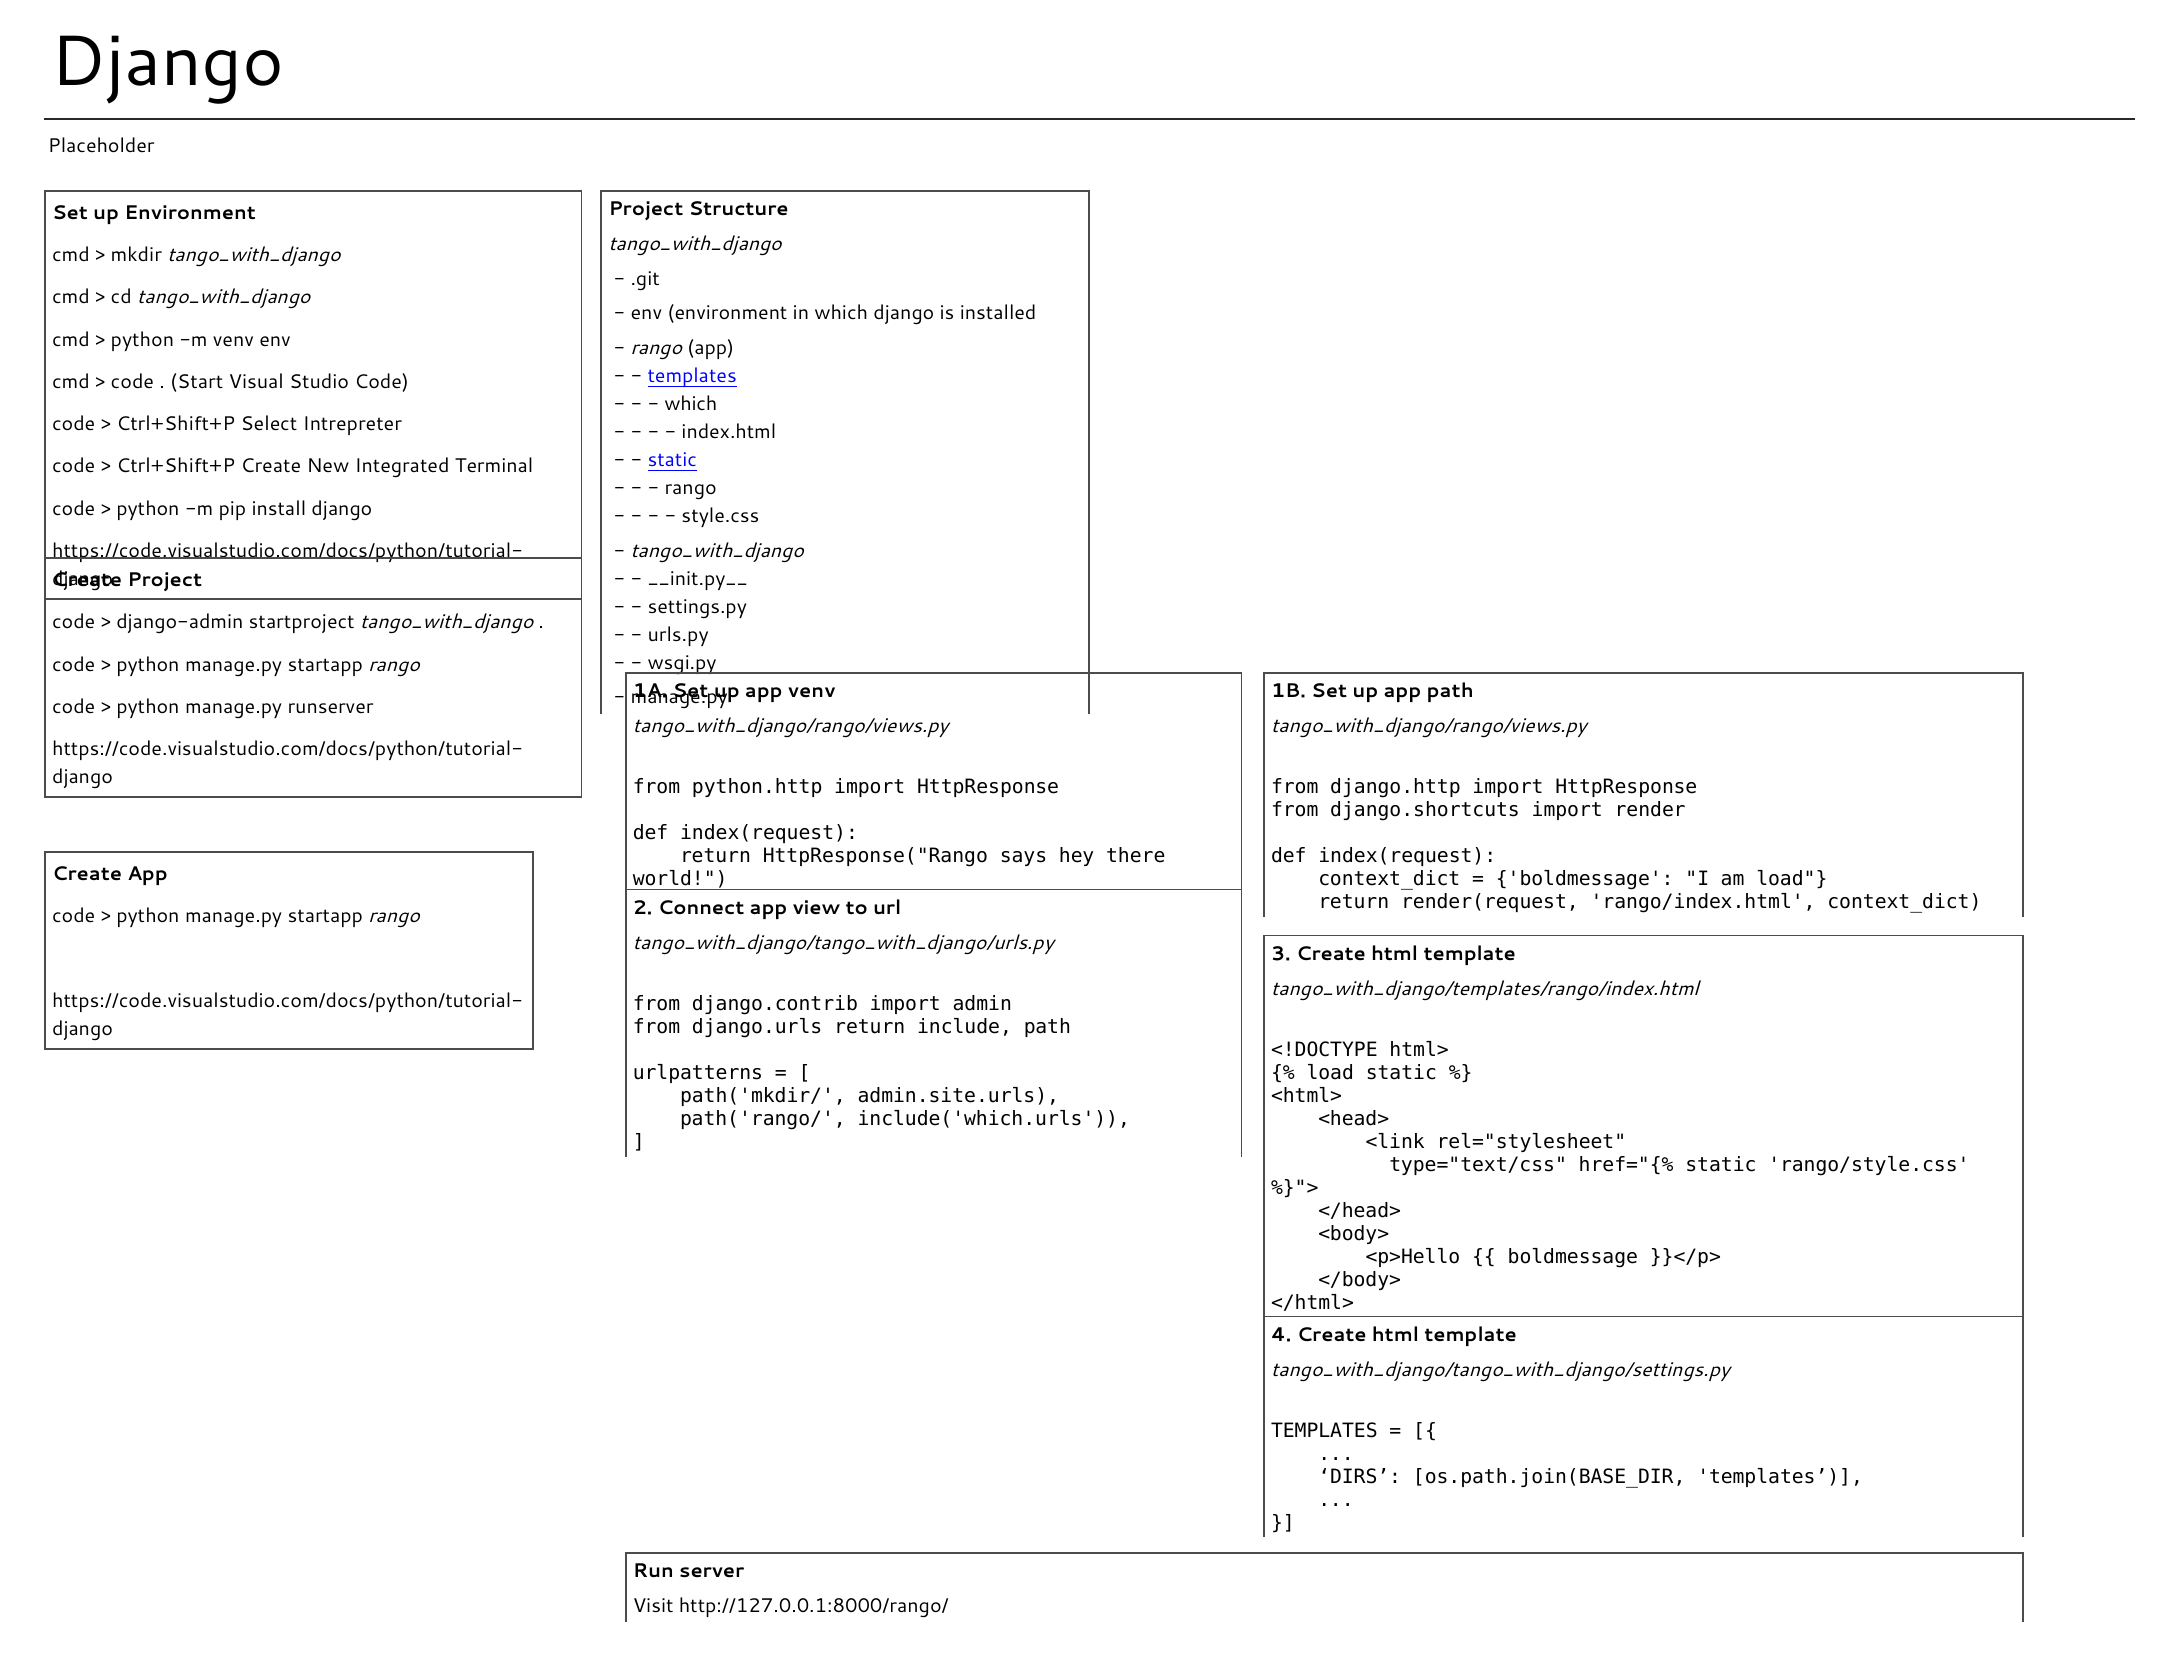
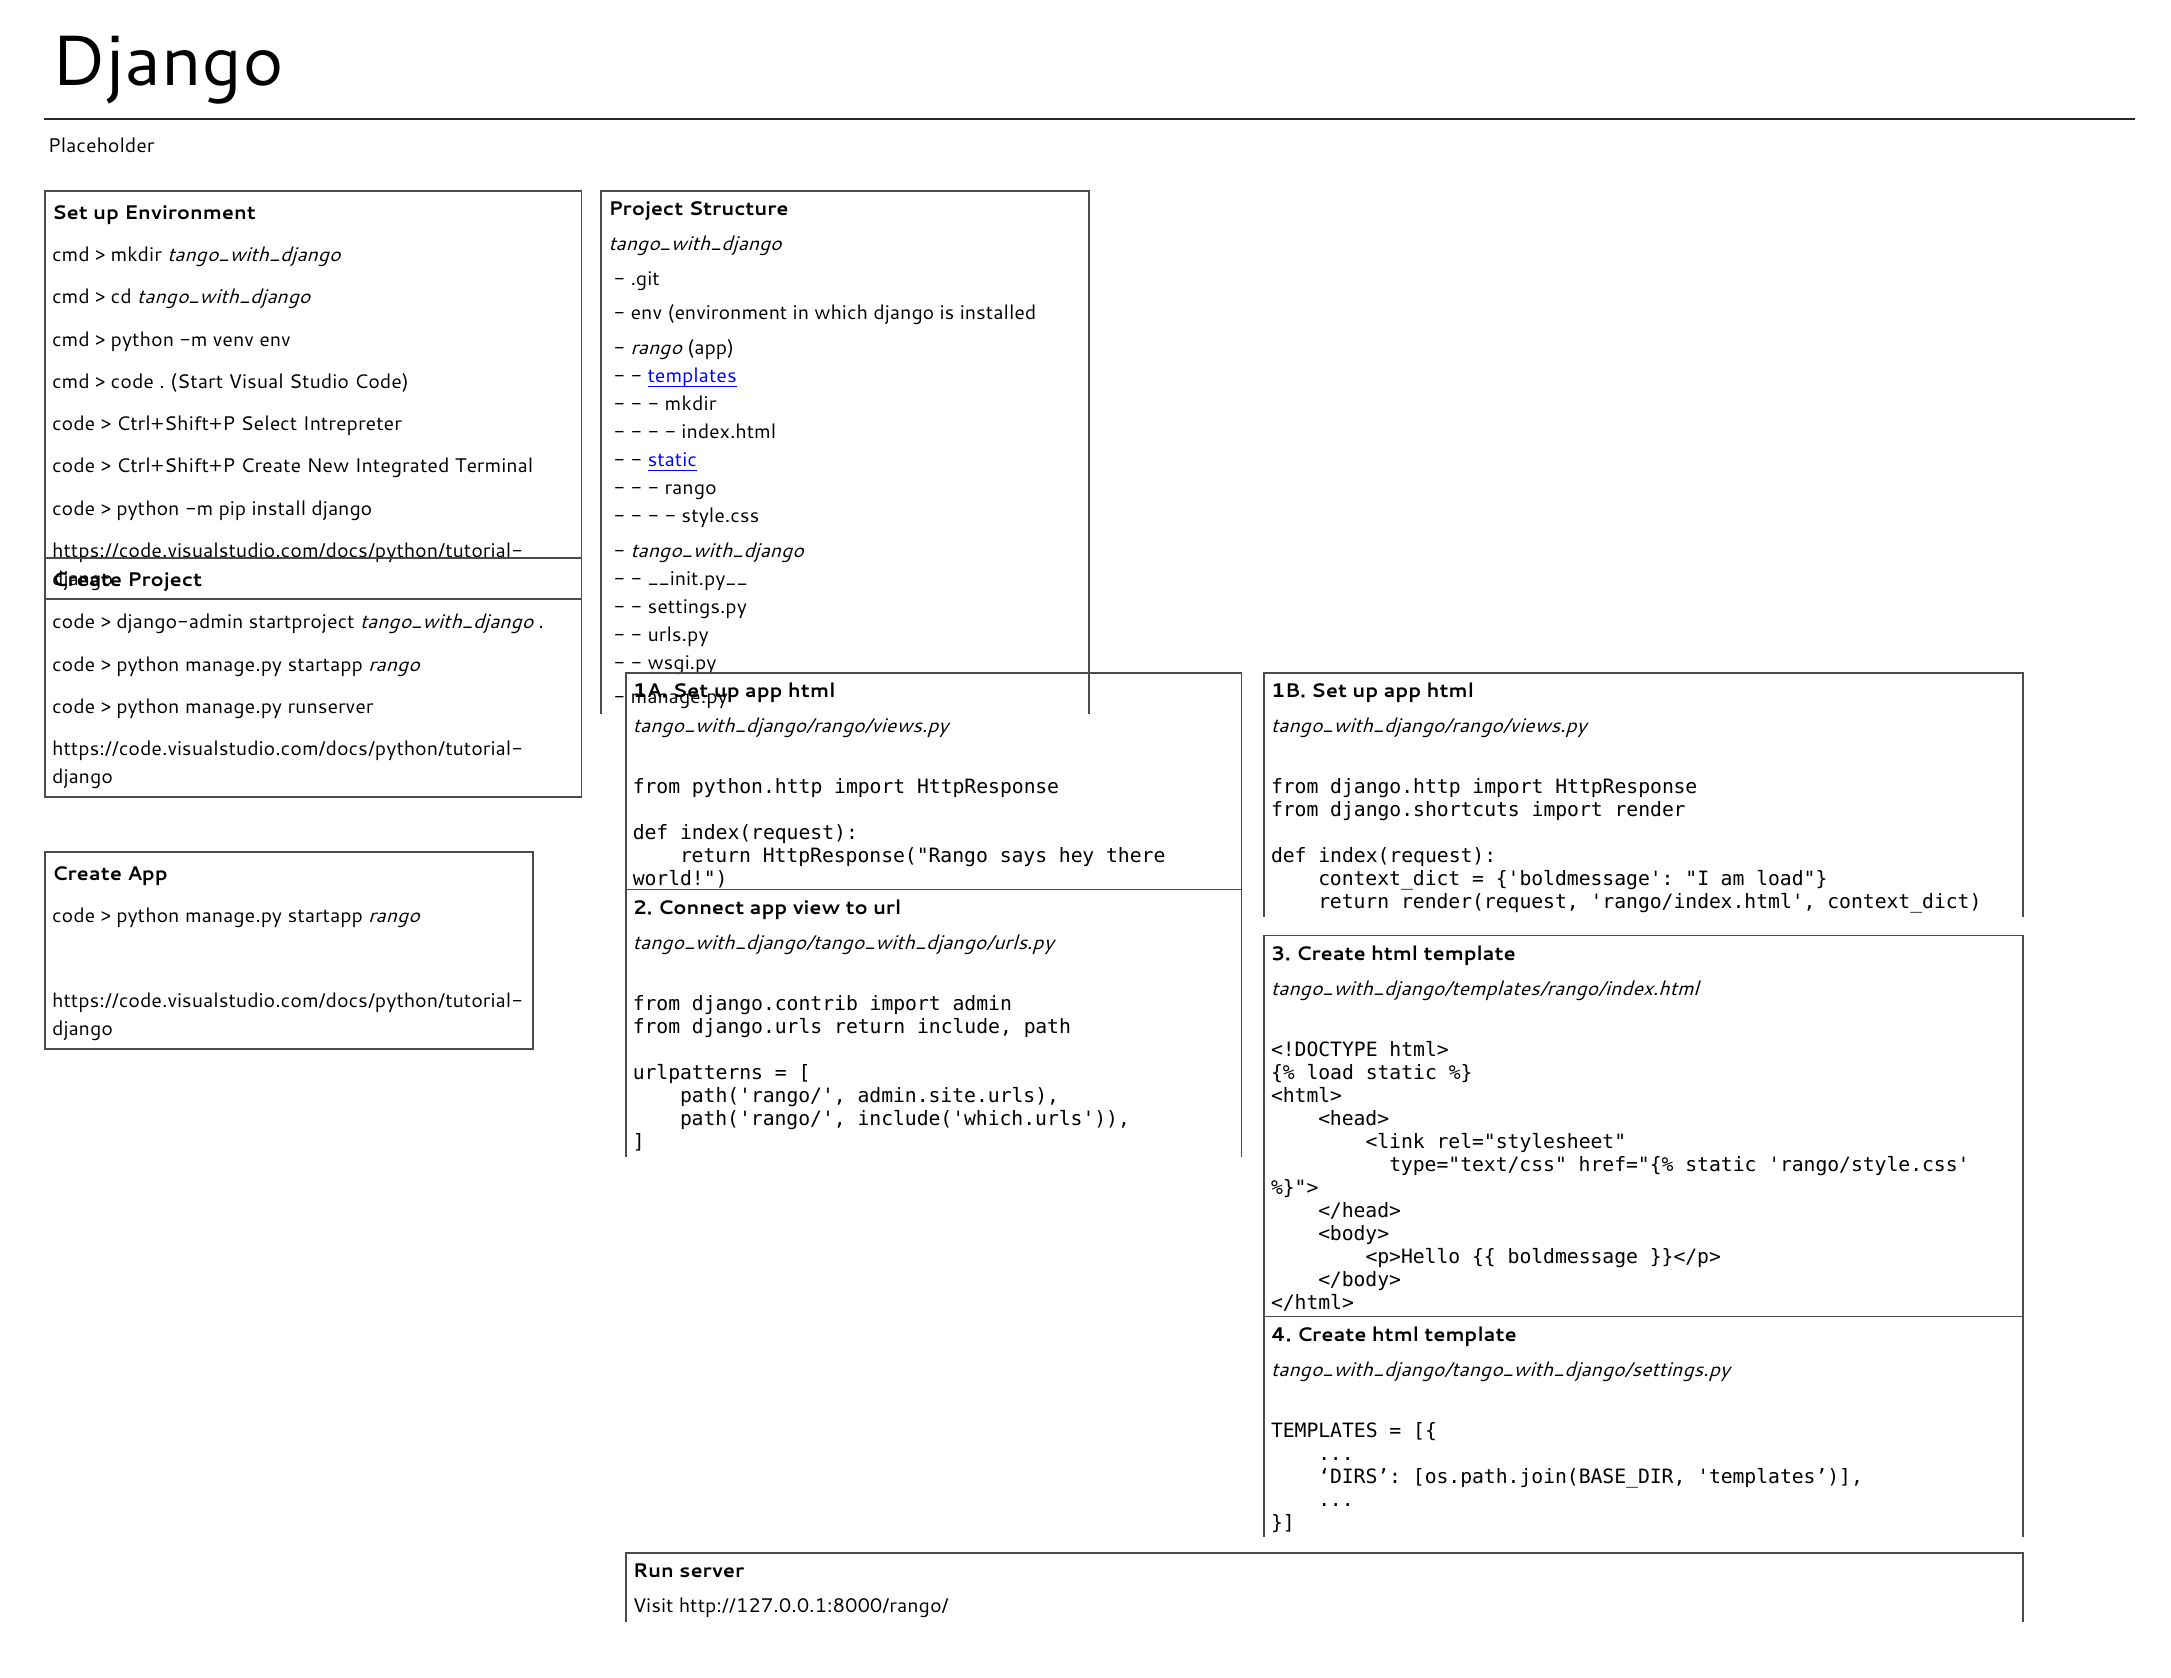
which at (691, 404): which -> mkdir
venv at (812, 691): venv -> html
path at (1450, 691): path -> html
path('mkdir/ at (763, 1096): path('mkdir/ -> path('rango/
